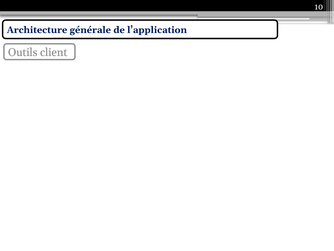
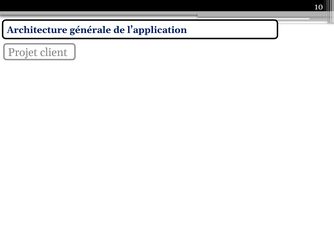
Outils: Outils -> Projet
